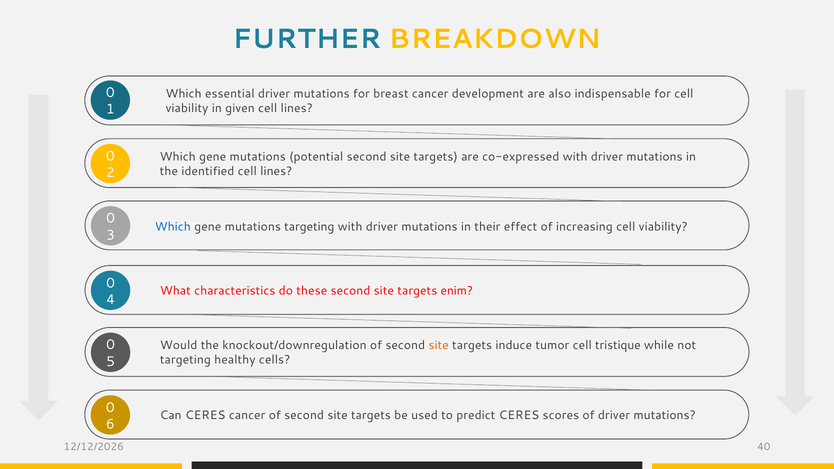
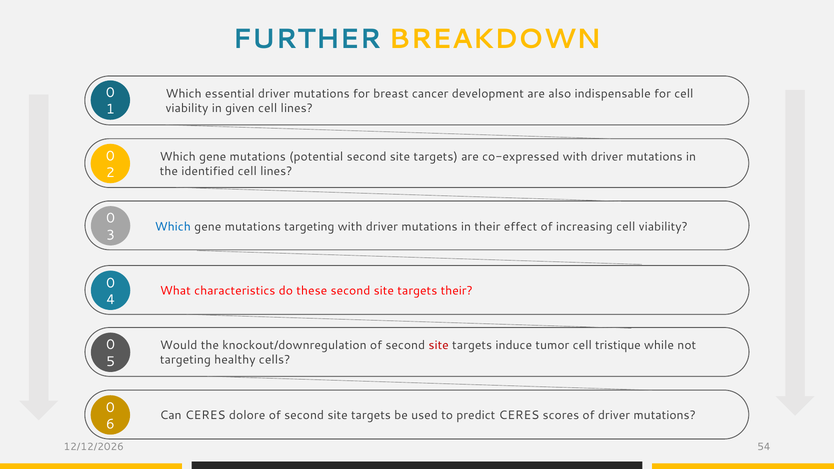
targets enim: enim -> their
site at (439, 345) colour: orange -> red
CERES cancer: cancer -> dolore
40: 40 -> 54
